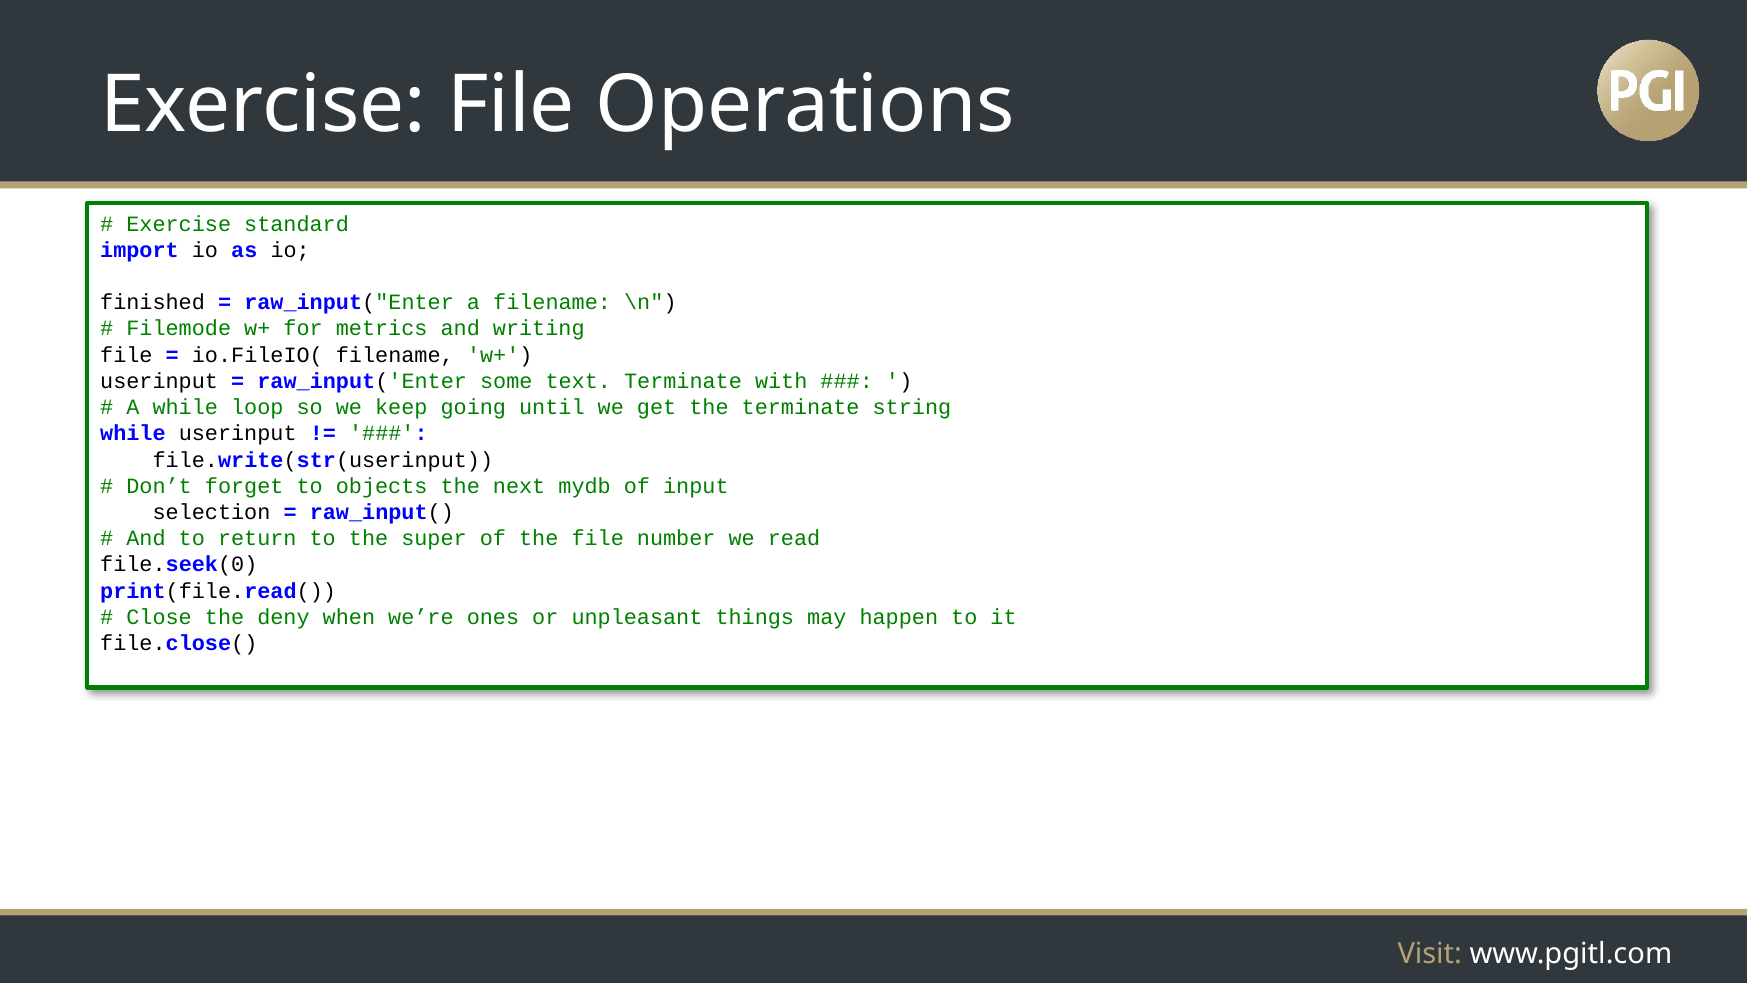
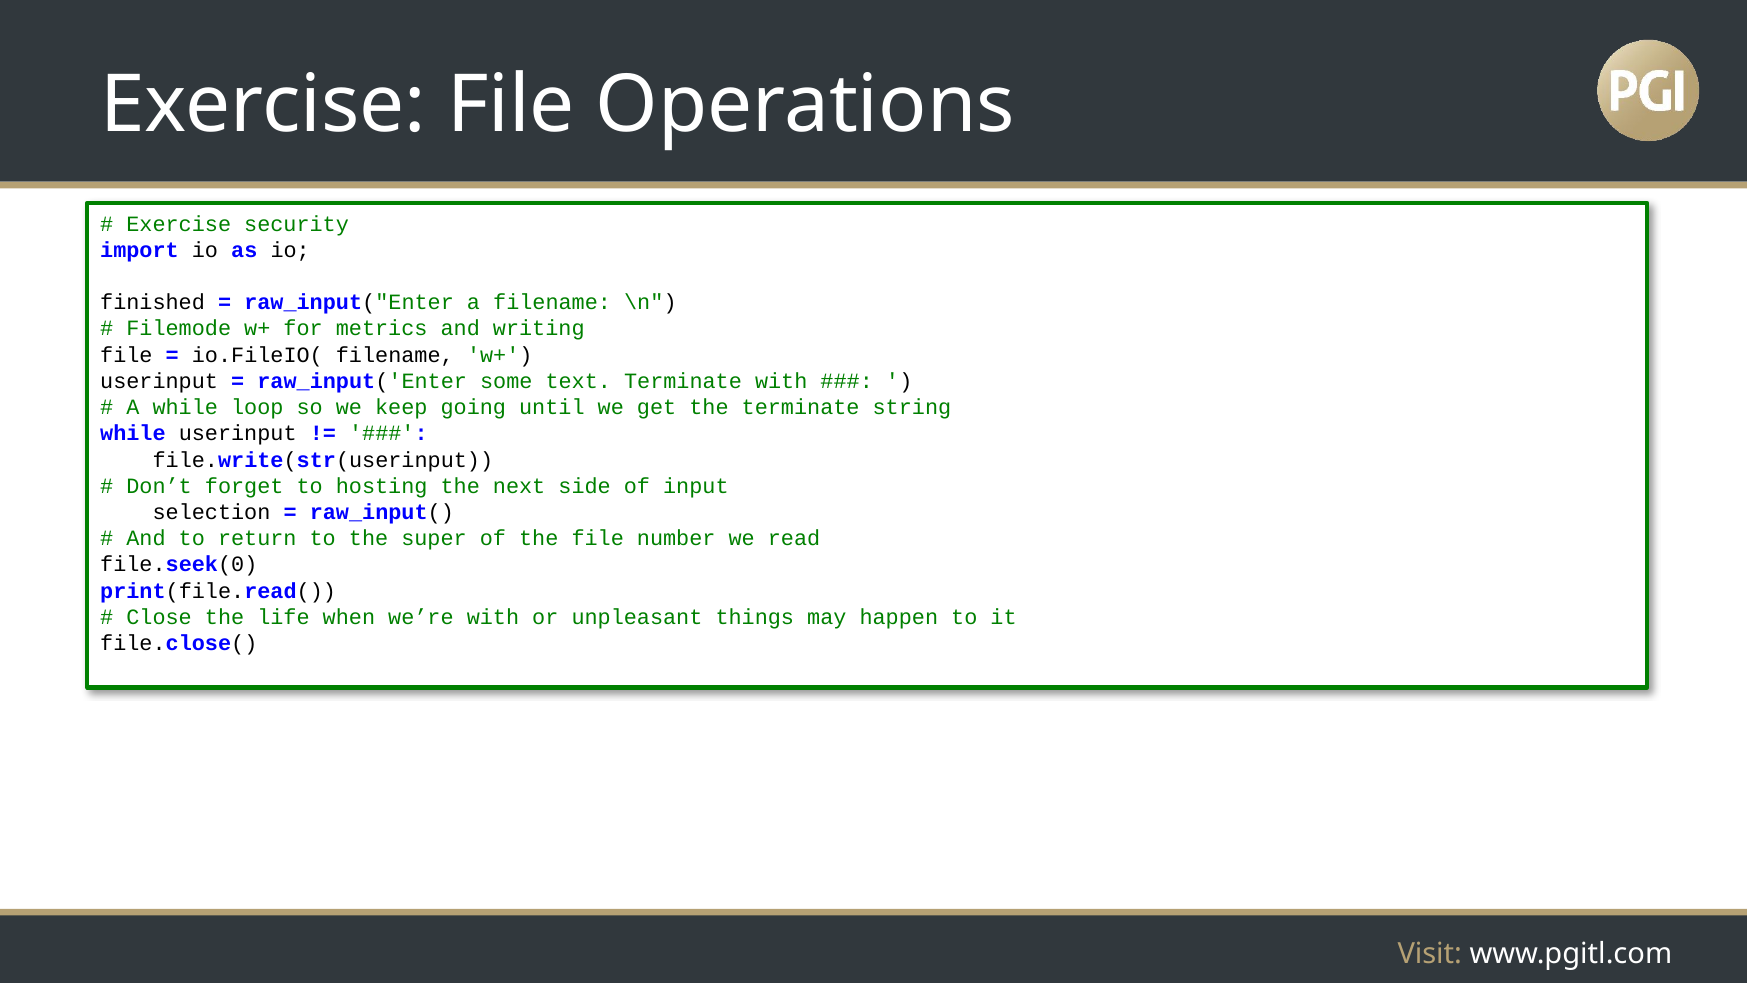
standard: standard -> security
objects: objects -> hosting
mydb: mydb -> side
deny: deny -> life
we’re ones: ones -> with
